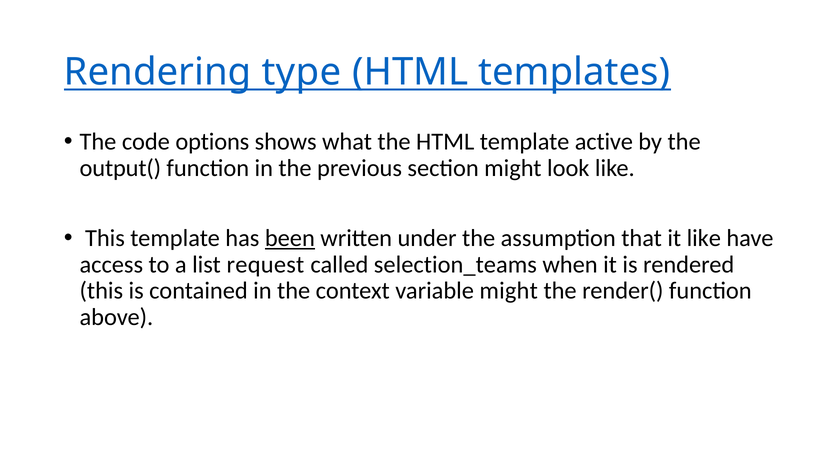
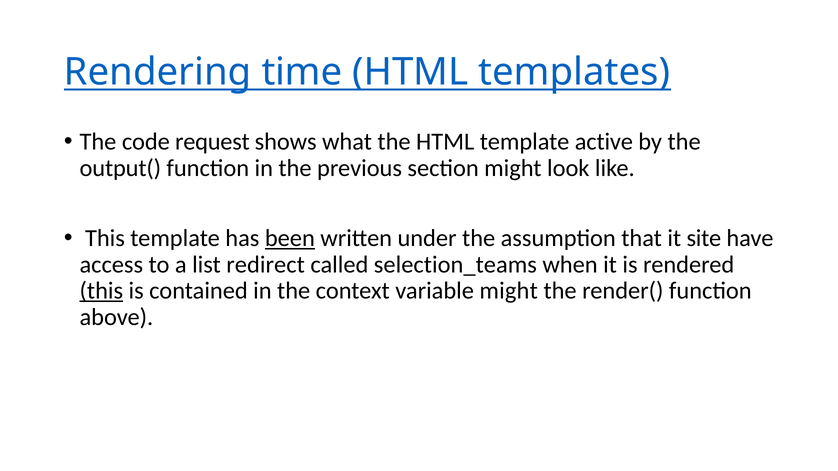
type: type -> time
options: options -> request
it like: like -> site
request: request -> redirect
this at (101, 291) underline: none -> present
